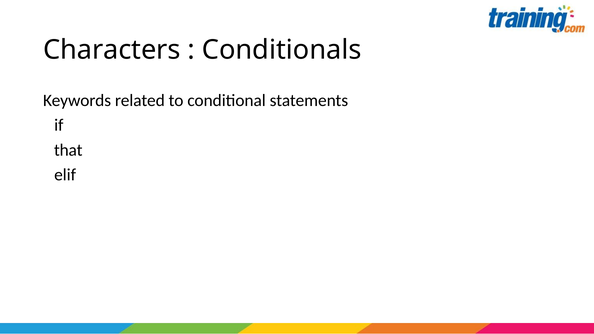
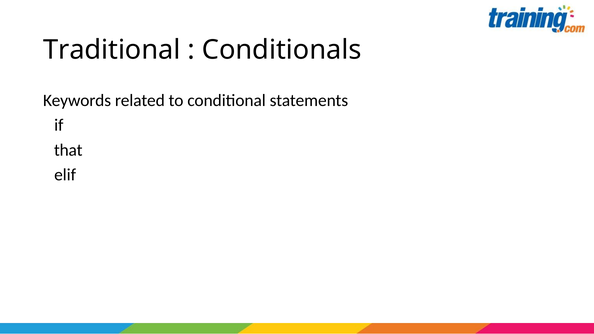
Characters: Characters -> Traditional
